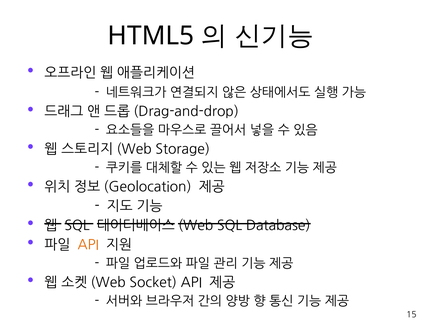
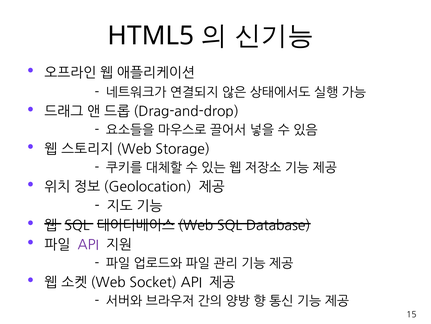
API at (88, 244) colour: orange -> purple
